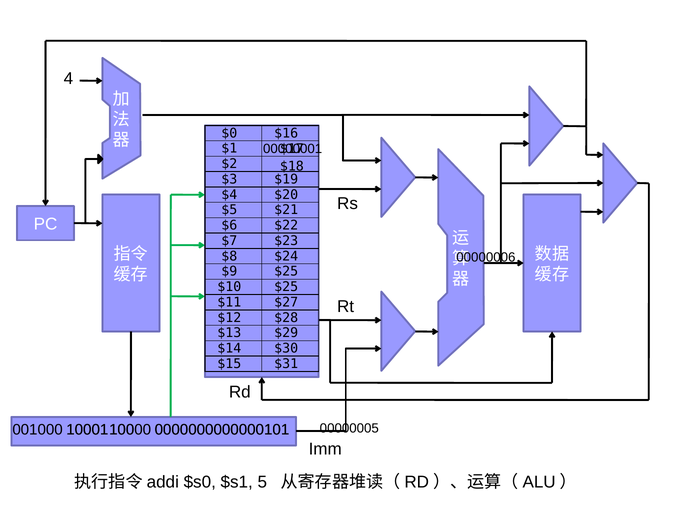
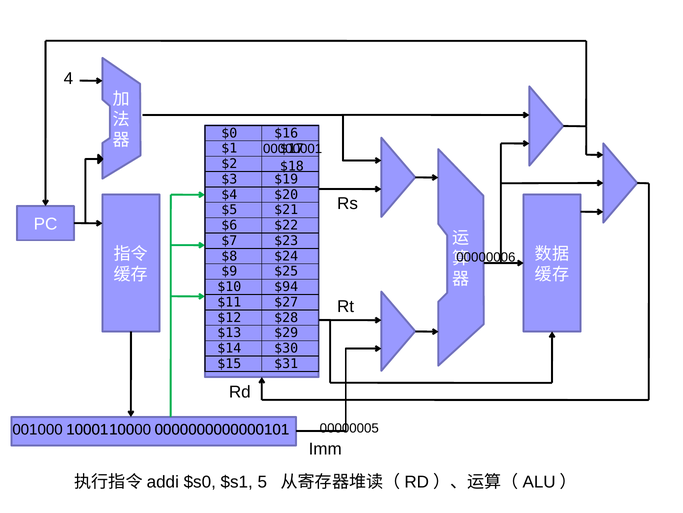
$10 $25: $25 -> $94
